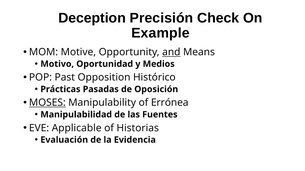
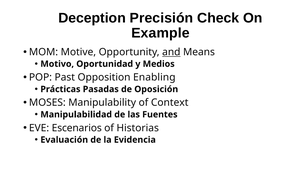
Histórico: Histórico -> Enabling
MOSES underline: present -> none
Errónea: Errónea -> Context
Applicable: Applicable -> Escenarios
